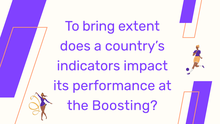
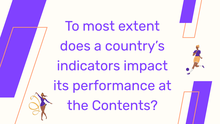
bring: bring -> most
Boosting: Boosting -> Contents
